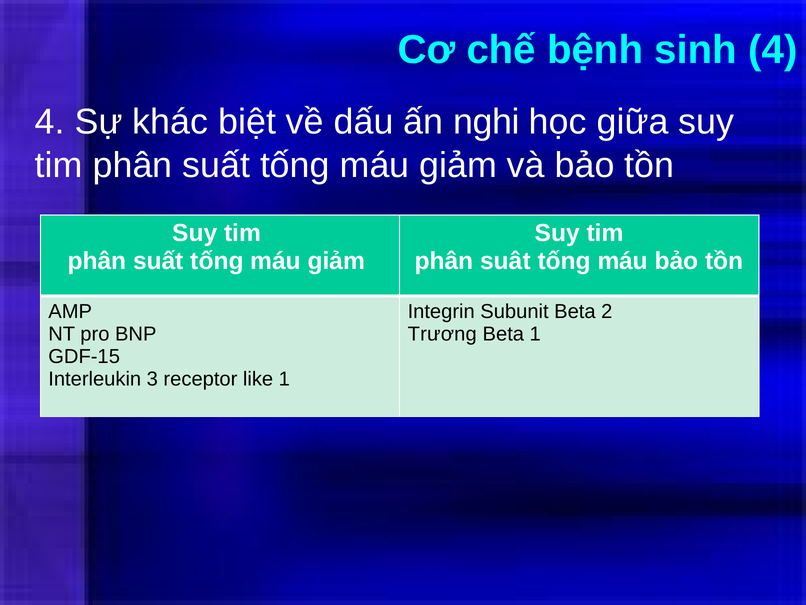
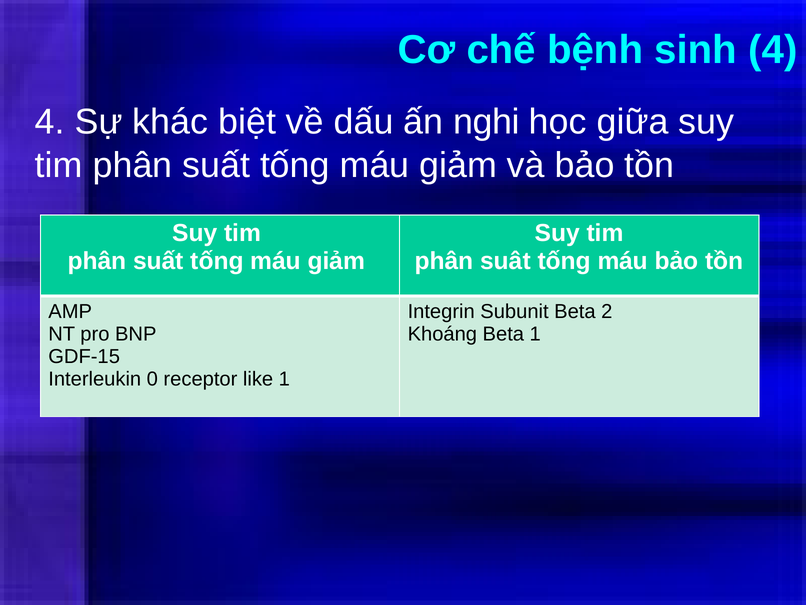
Trương: Trương -> Khoáng
3: 3 -> 0
